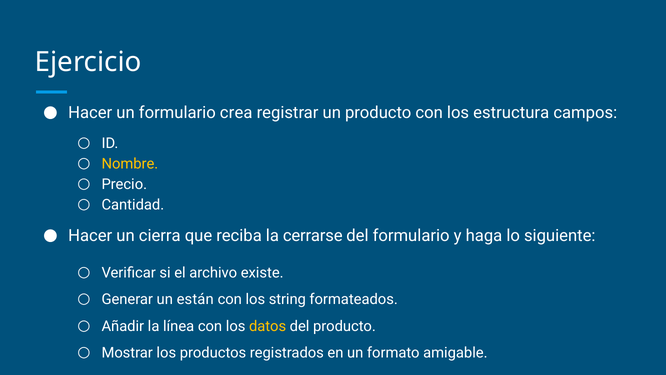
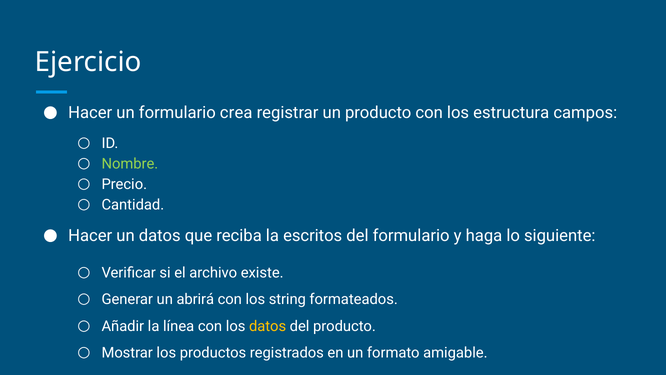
Nombre colour: yellow -> light green
un cierra: cierra -> datos
cerrarse: cerrarse -> escritos
están: están -> abrirá
